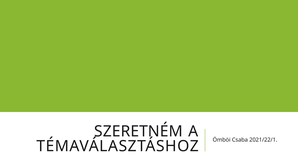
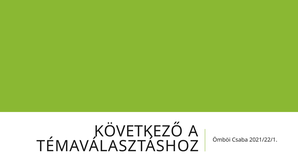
SZERETNÉM: SZERETNÉM -> KÖVETKEZŐ
